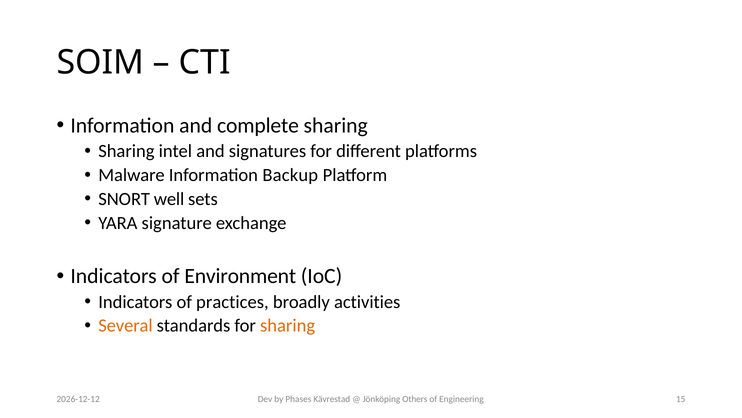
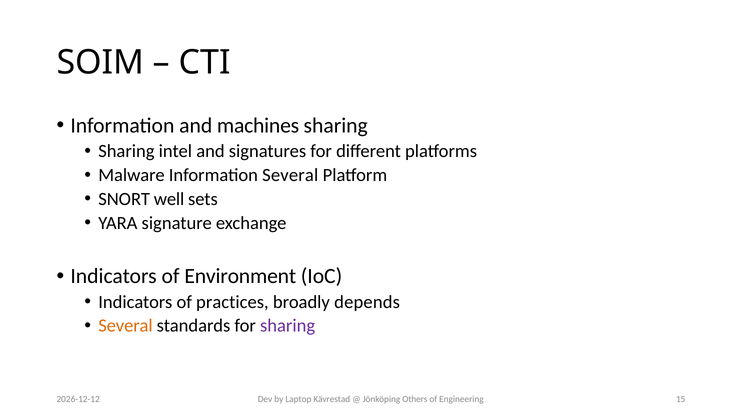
complete: complete -> machines
Information Backup: Backup -> Several
activities: activities -> depends
sharing at (288, 325) colour: orange -> purple
Phases: Phases -> Laptop
